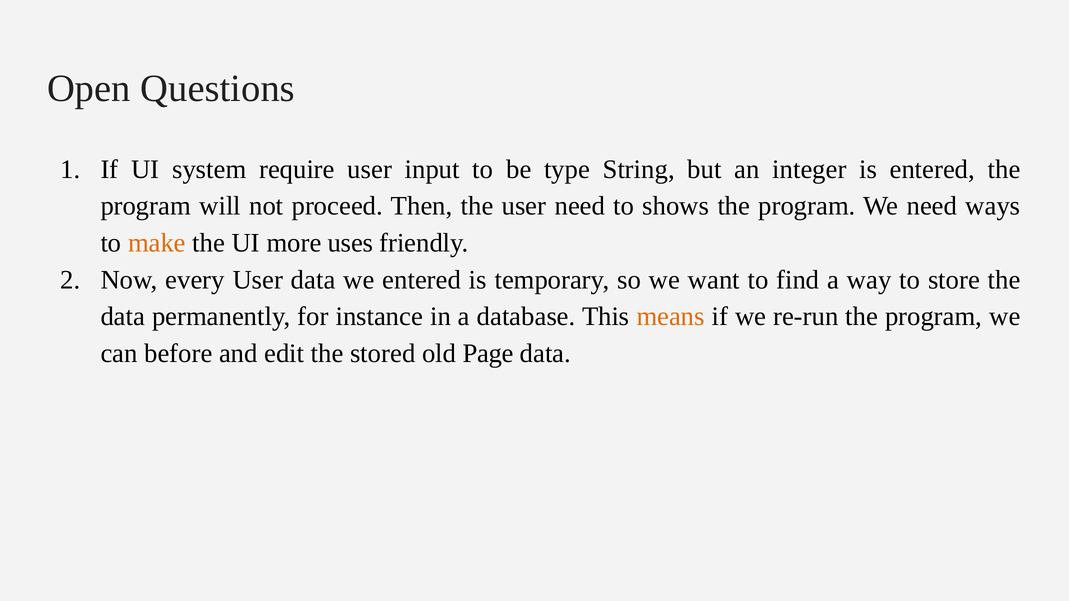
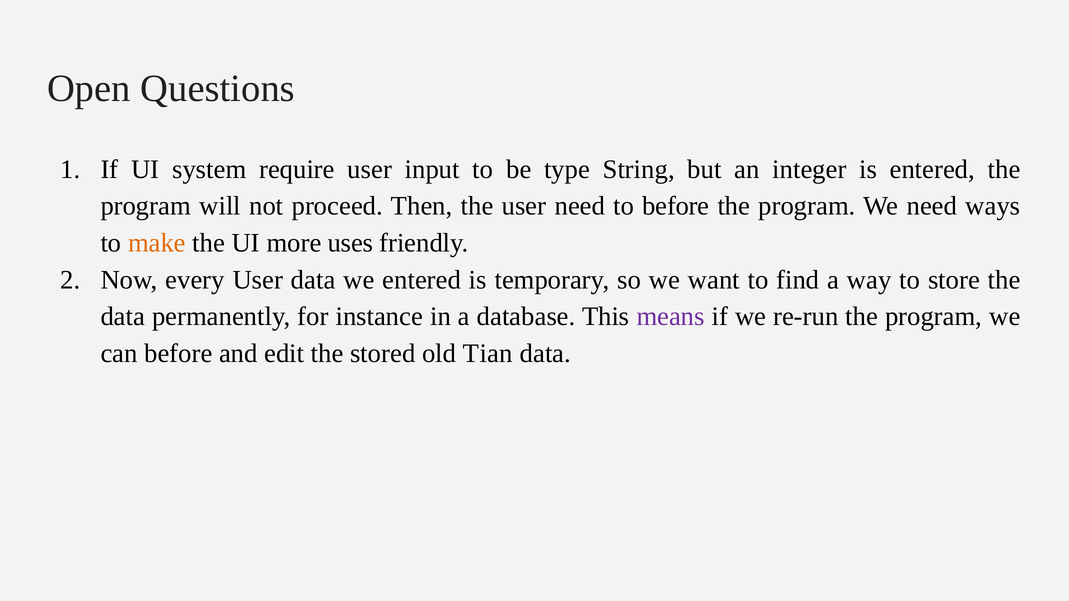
to shows: shows -> before
means colour: orange -> purple
Page: Page -> Tian
